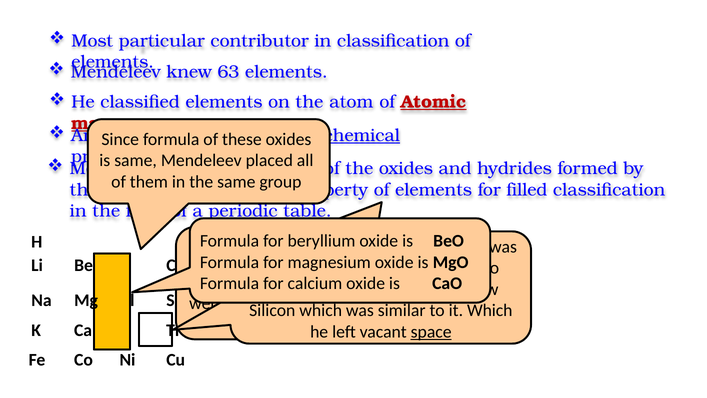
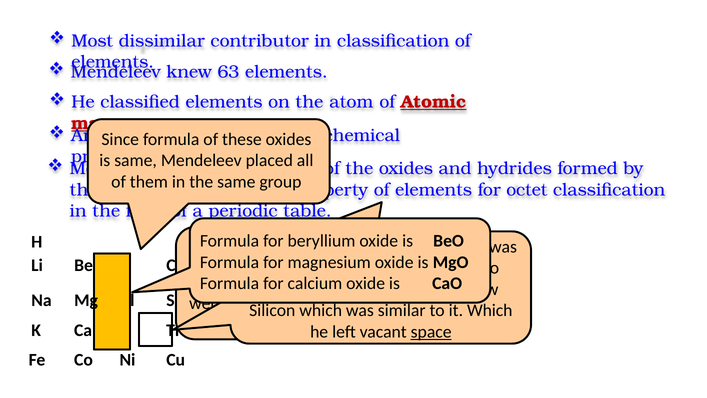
Most particular: particular -> dissimilar
chemical at (362, 135) underline: present -> none
filled: filled -> octet
